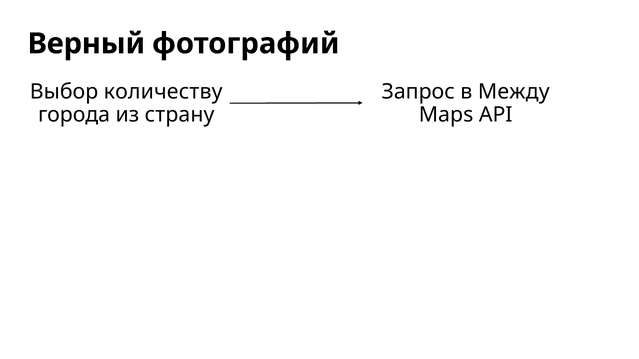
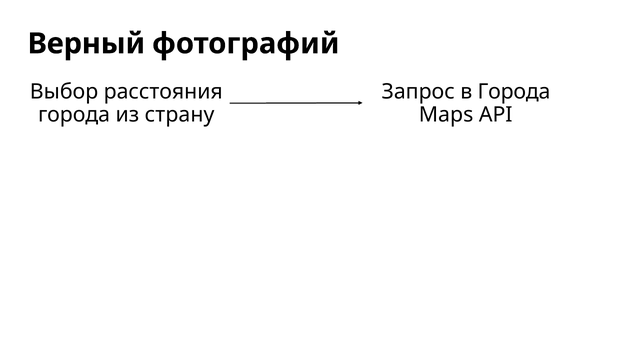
количеству: количеству -> расстояния
в Между: Между -> Города
